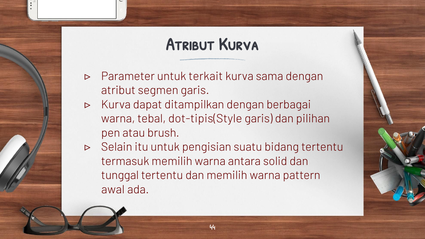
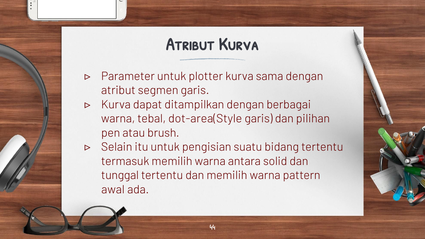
terkait: terkait -> plotter
dot-tipis(Style: dot-tipis(Style -> dot-area(Style
